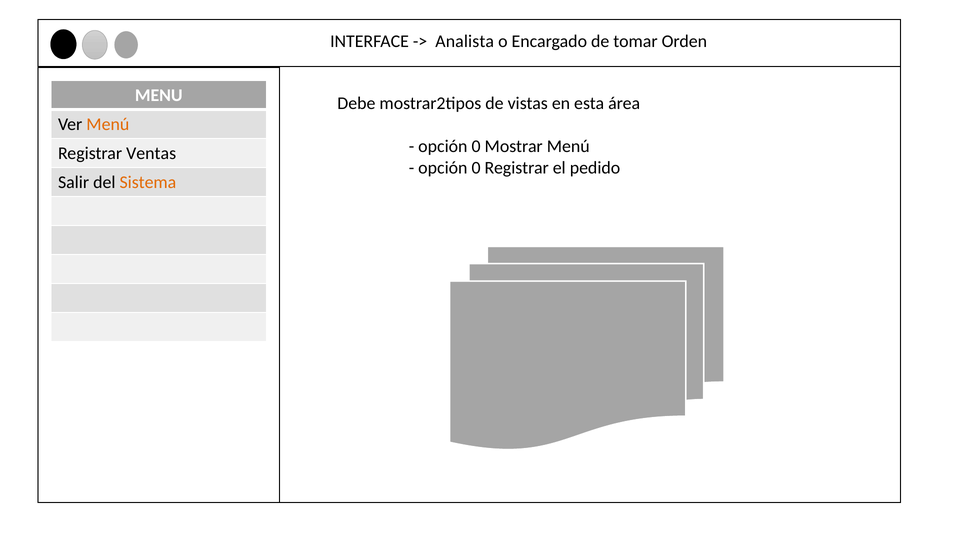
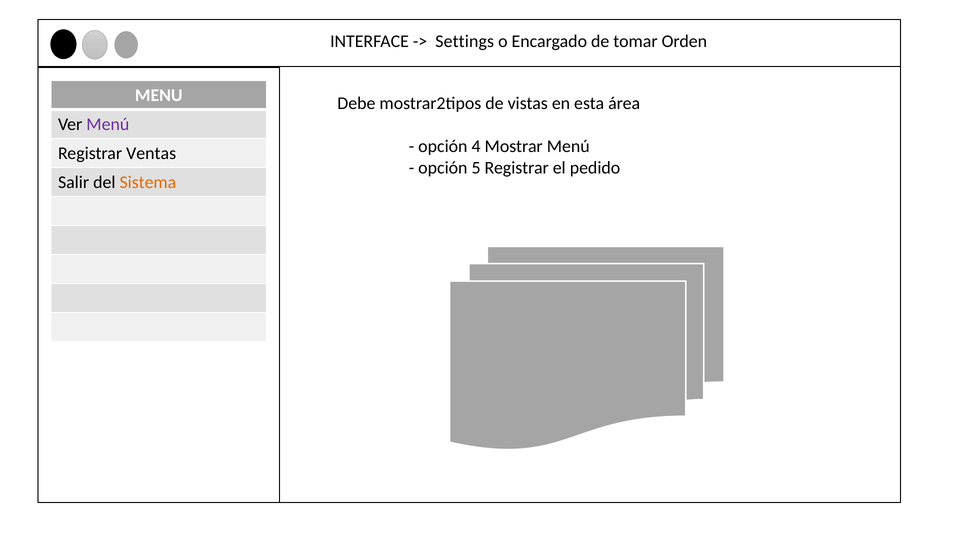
Analista: Analista -> Settings
Menú at (108, 124) colour: orange -> purple
0 at (476, 146): 0 -> 4
0 at (476, 168): 0 -> 5
